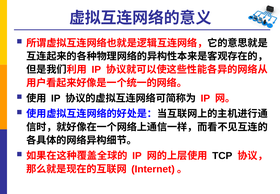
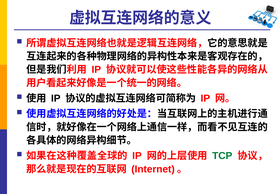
TCP colour: black -> green
